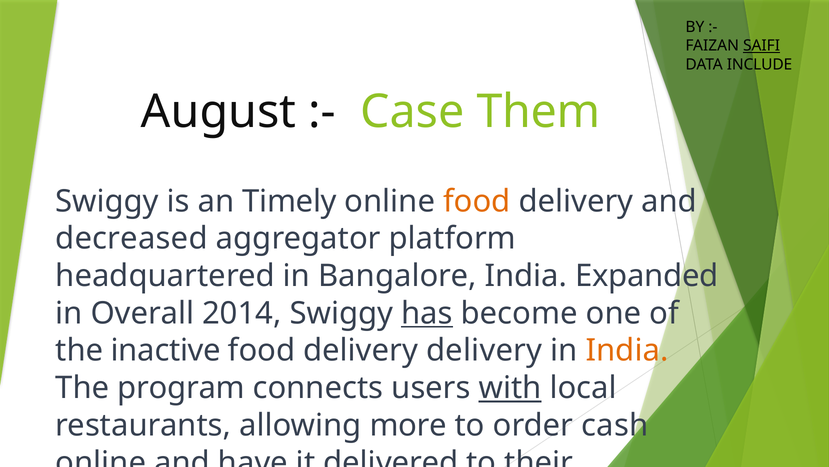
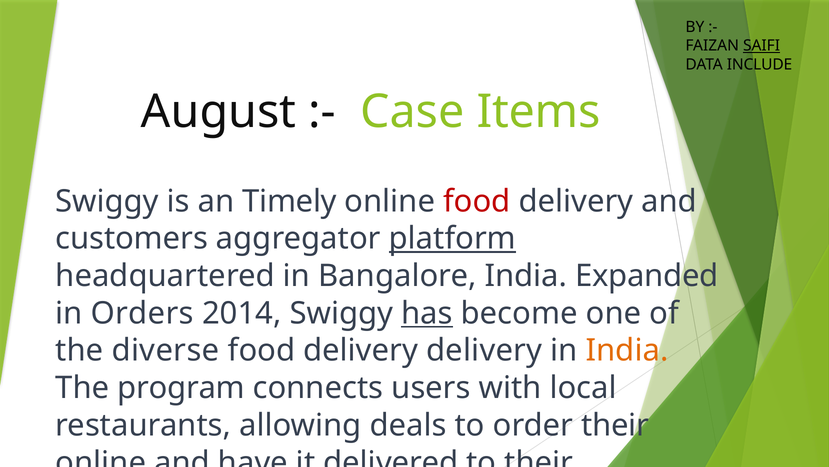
Them: Them -> Items
food at (477, 201) colour: orange -> red
decreased: decreased -> customers
platform underline: none -> present
Overall: Overall -> Orders
inactive: inactive -> diverse
with underline: present -> none
more: more -> deals
order cash: cash -> their
